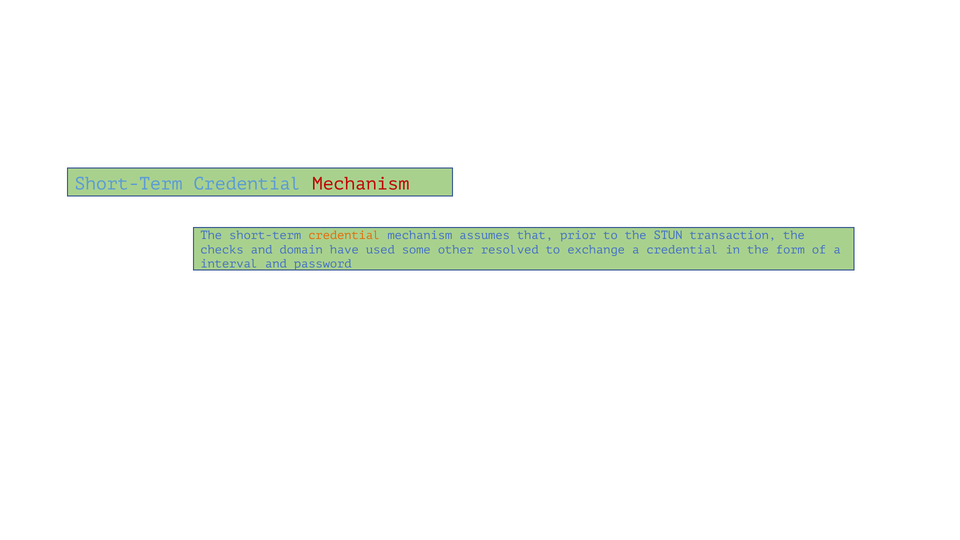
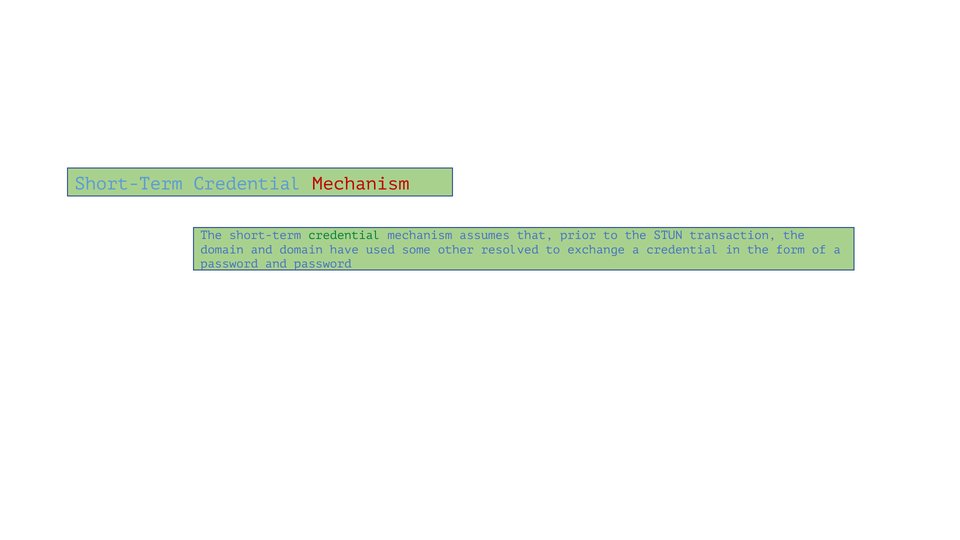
credential at (344, 235) colour: orange -> green
checks at (222, 250): checks -> domain
interval at (229, 264): interval -> password
